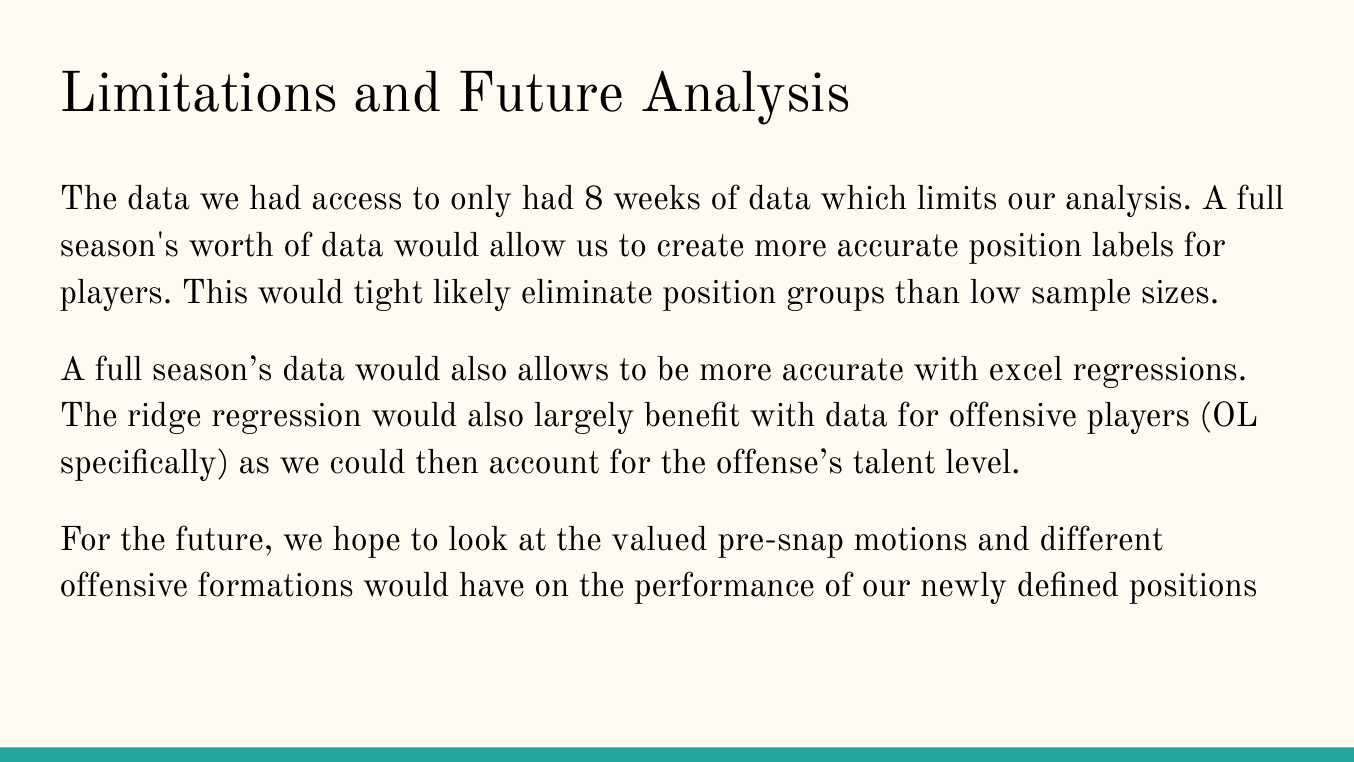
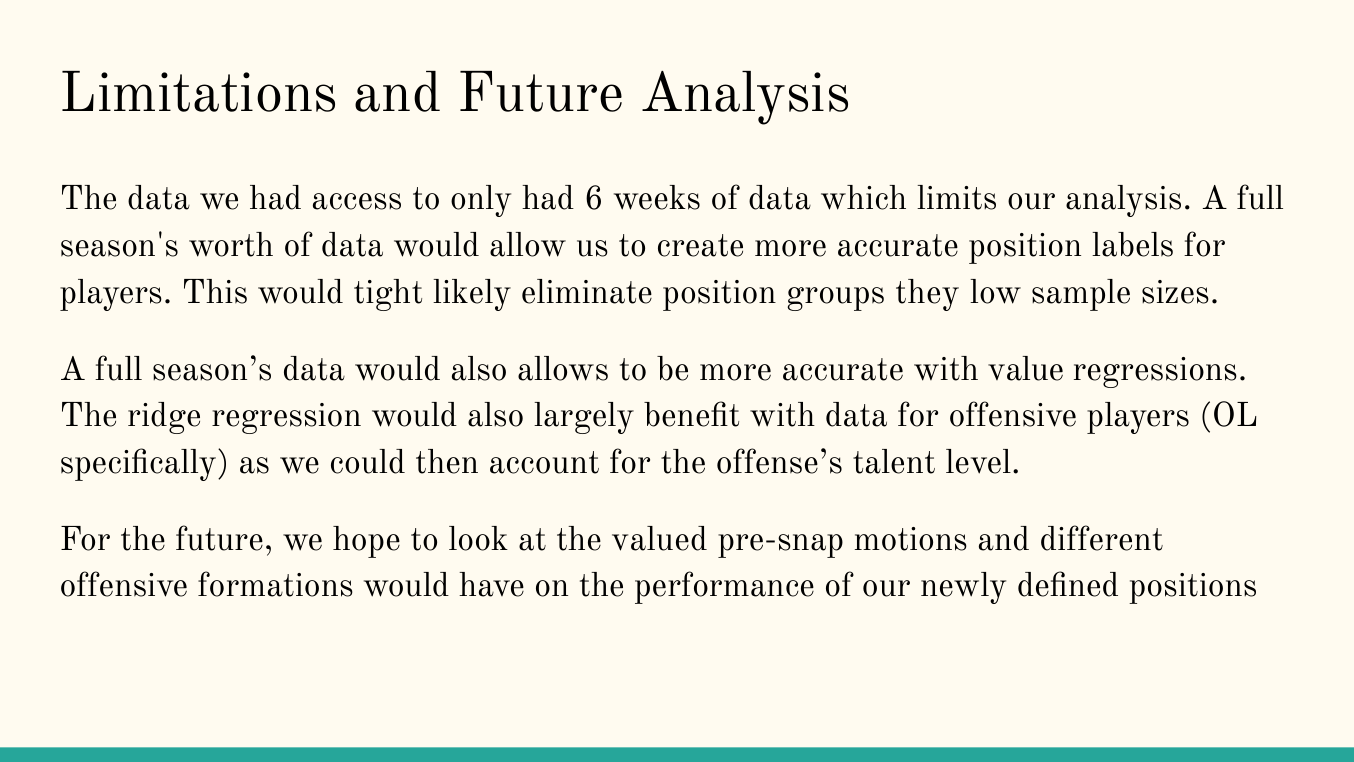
8: 8 -> 6
than: than -> they
excel: excel -> value
